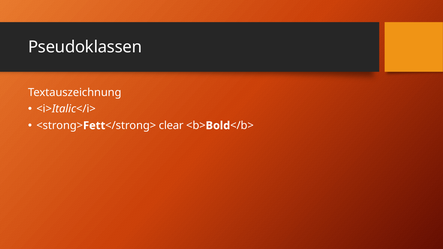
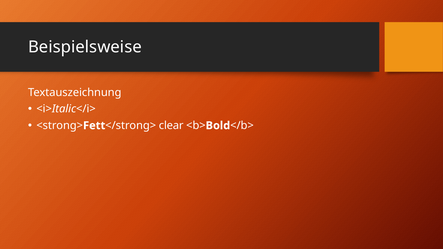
Pseudoklassen: Pseudoklassen -> Beispielsweise
